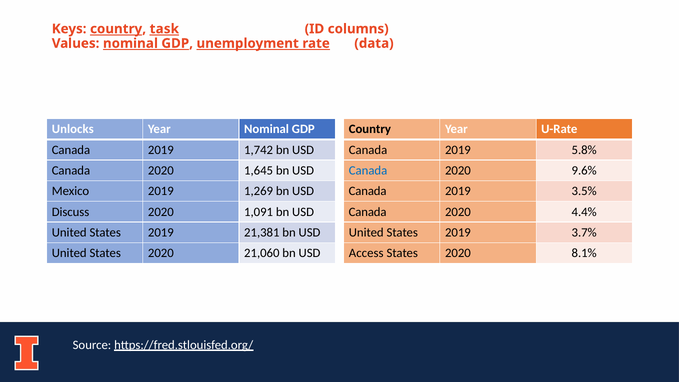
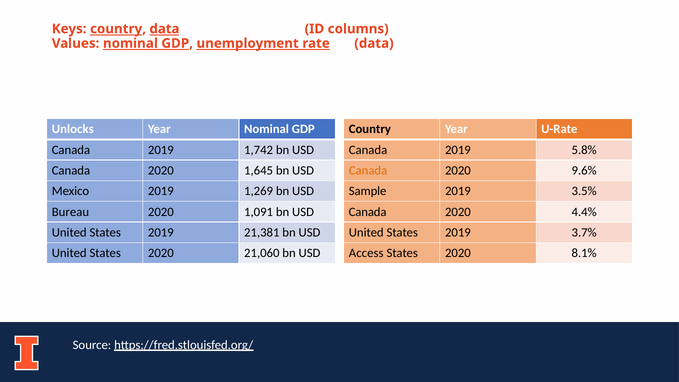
country task: task -> data
Canada at (368, 170) colour: blue -> orange
Canada at (368, 191): Canada -> Sample
Discuss: Discuss -> Bureau
